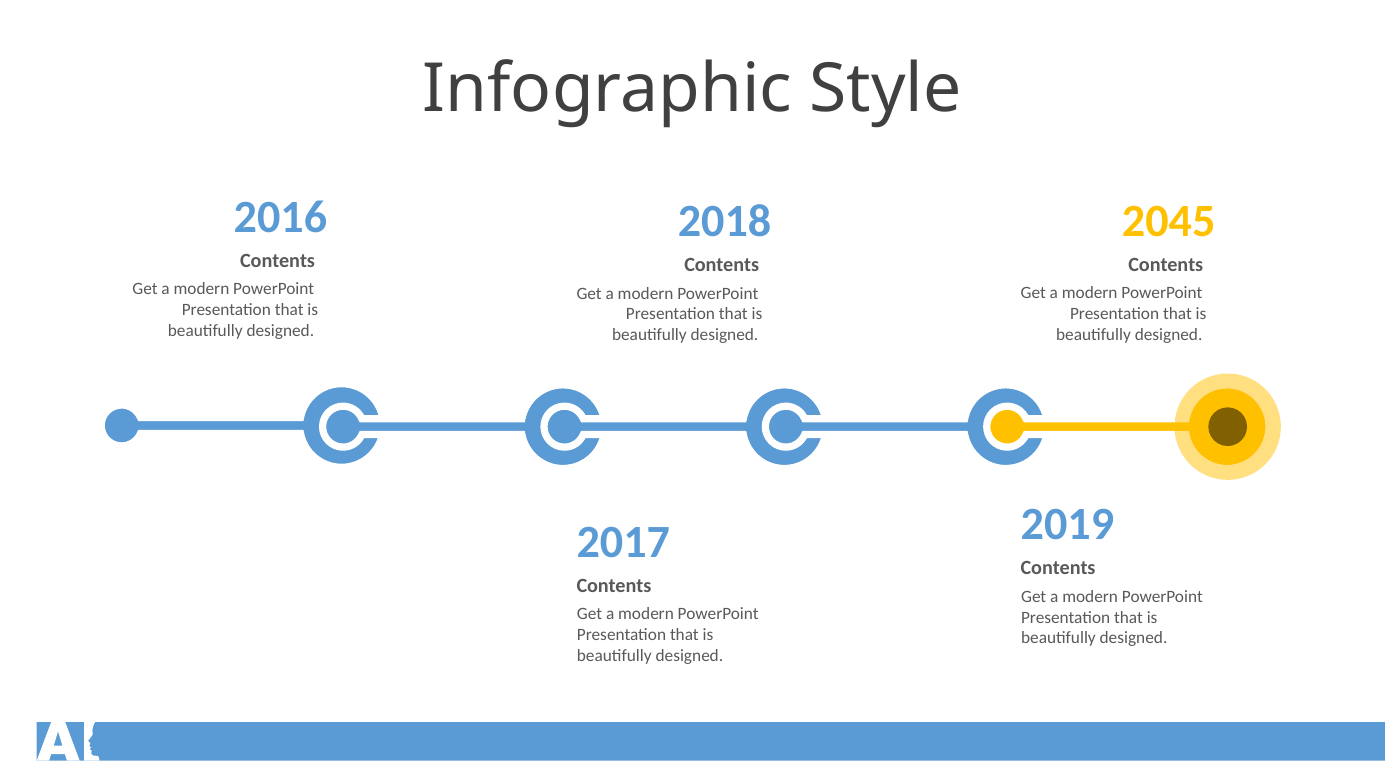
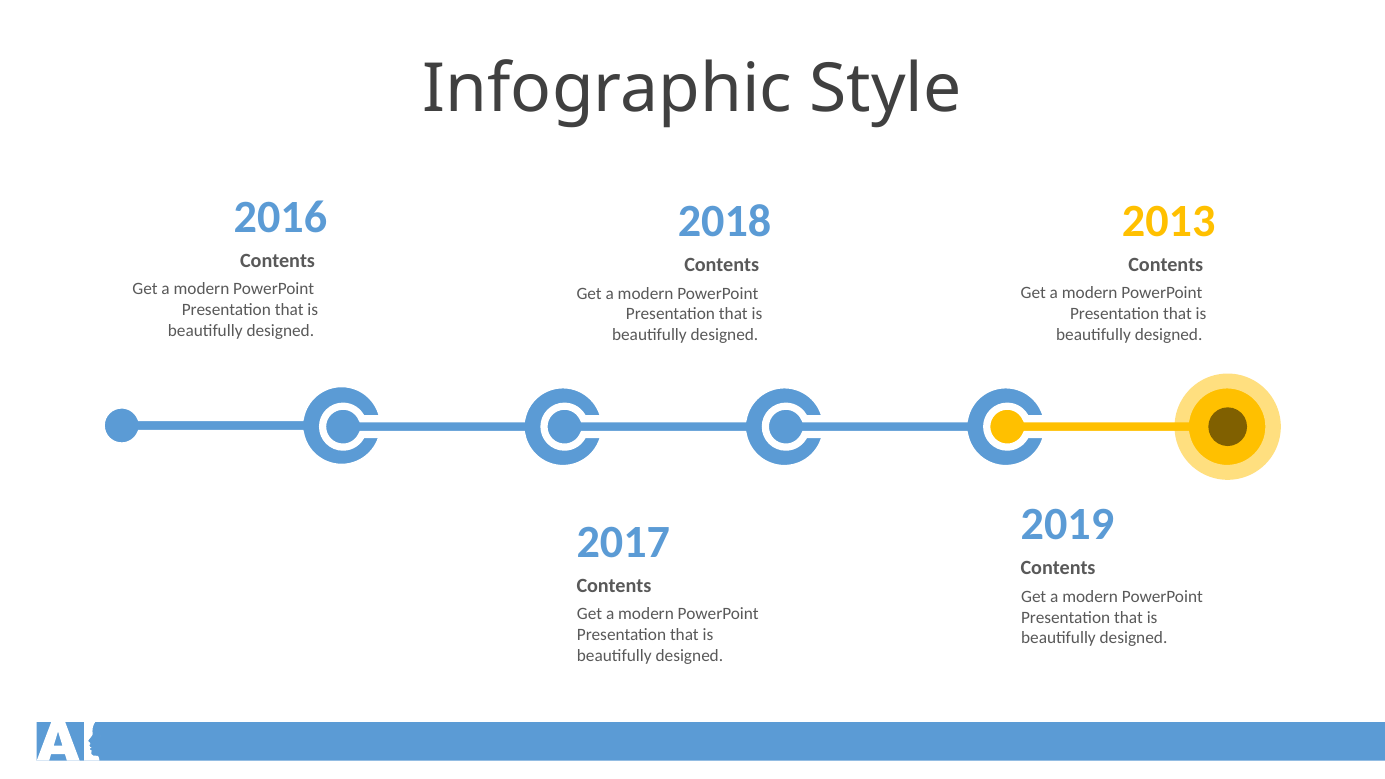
2045: 2045 -> 2013
